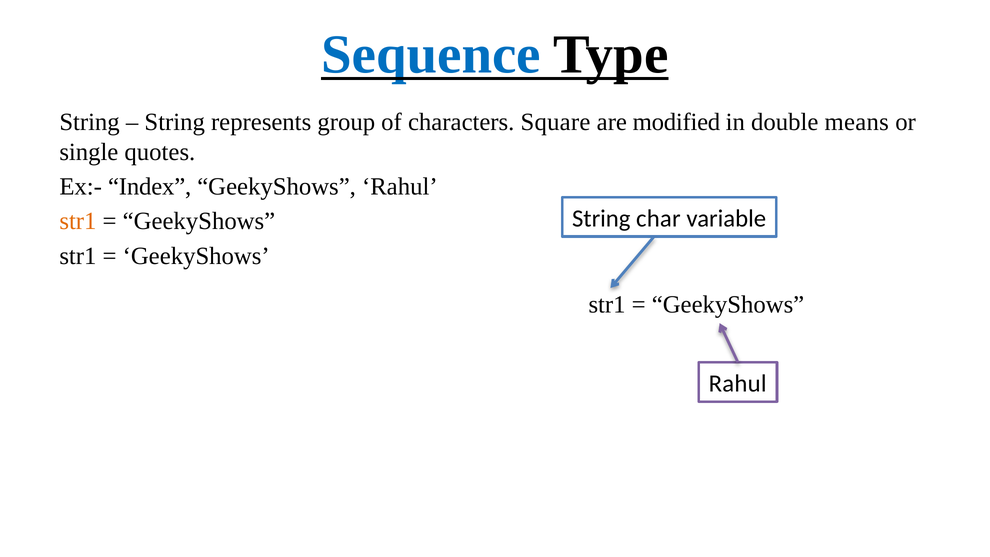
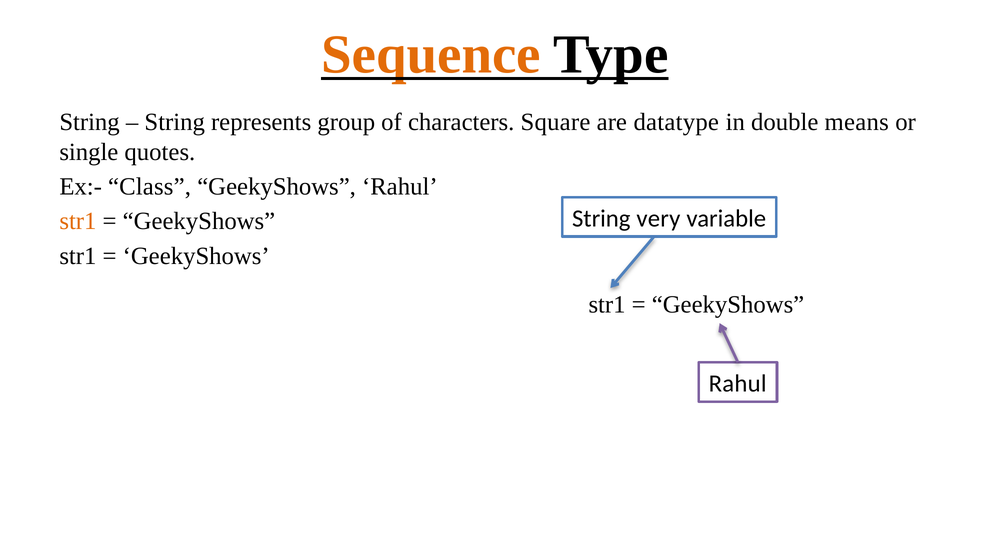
Sequence colour: blue -> orange
modified: modified -> datatype
Index: Index -> Class
char: char -> very
